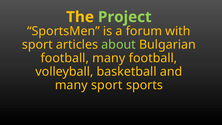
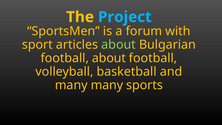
Project colour: light green -> light blue
football many: many -> about
many sport: sport -> many
